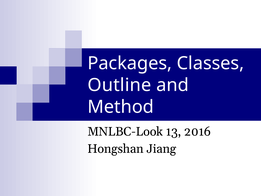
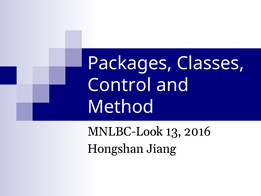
Outline: Outline -> Control
